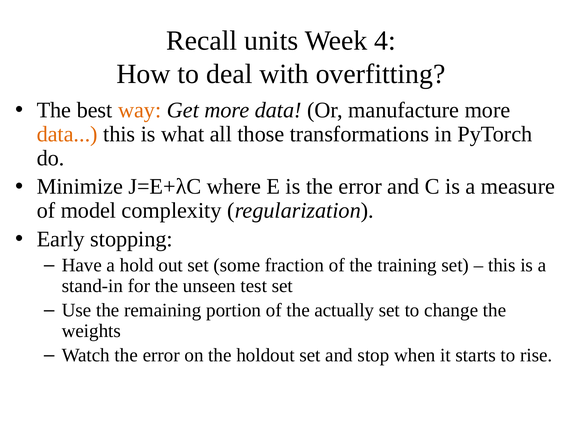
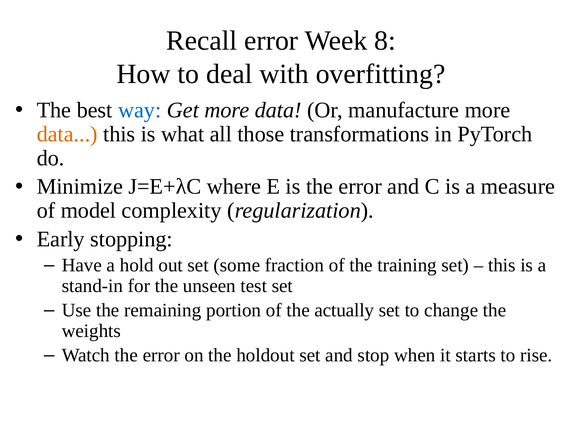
Recall units: units -> error
4: 4 -> 8
way colour: orange -> blue
